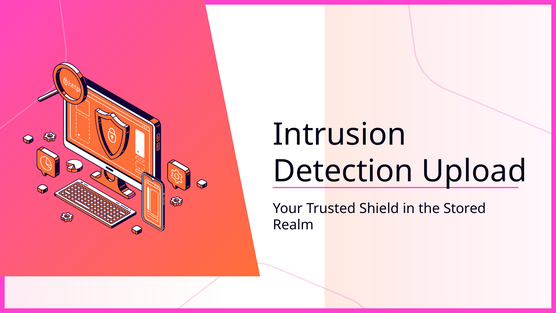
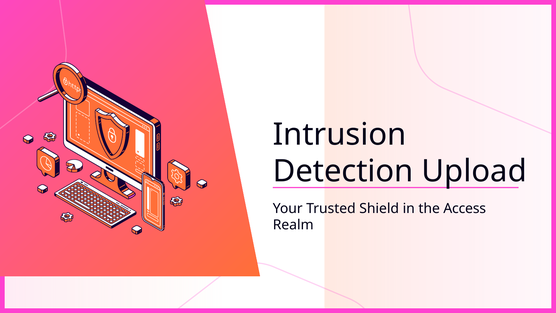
Stored: Stored -> Access
